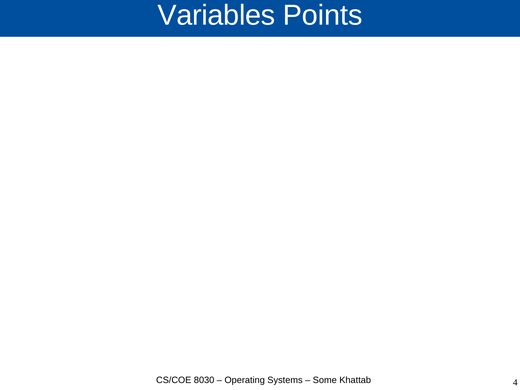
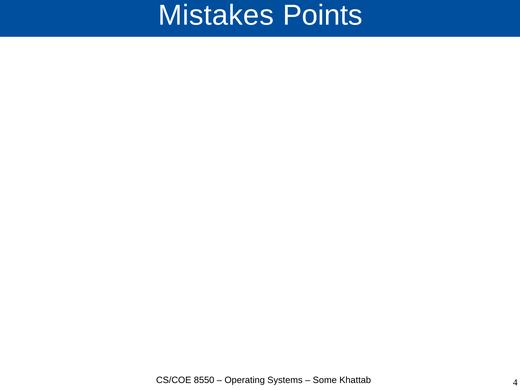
Variables: Variables -> Mistakes
8030: 8030 -> 8550
